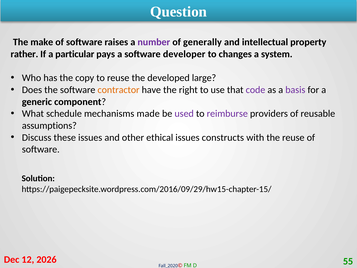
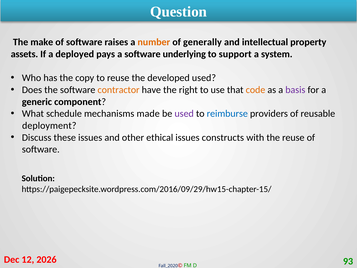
number colour: purple -> orange
rather: rather -> assets
particular: particular -> deployed
developer: developer -> underlying
changes: changes -> support
developed large: large -> used
code colour: purple -> orange
reimburse colour: purple -> blue
assumptions: assumptions -> deployment
55: 55 -> 93
